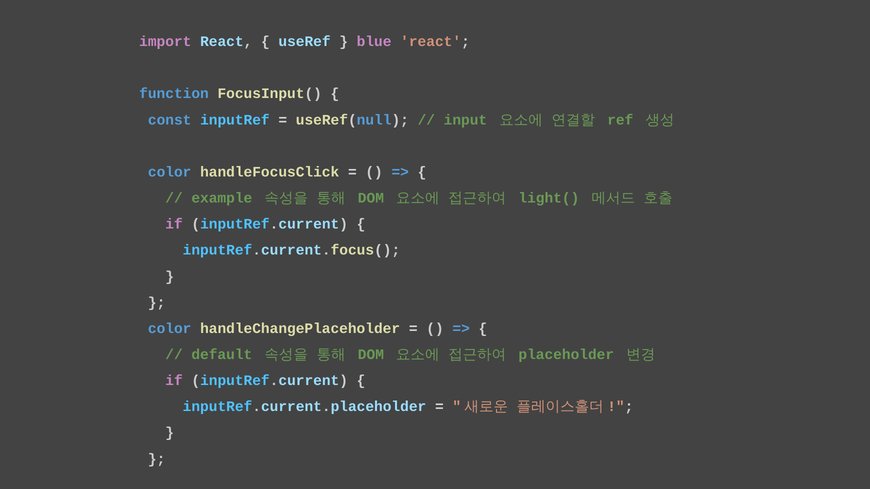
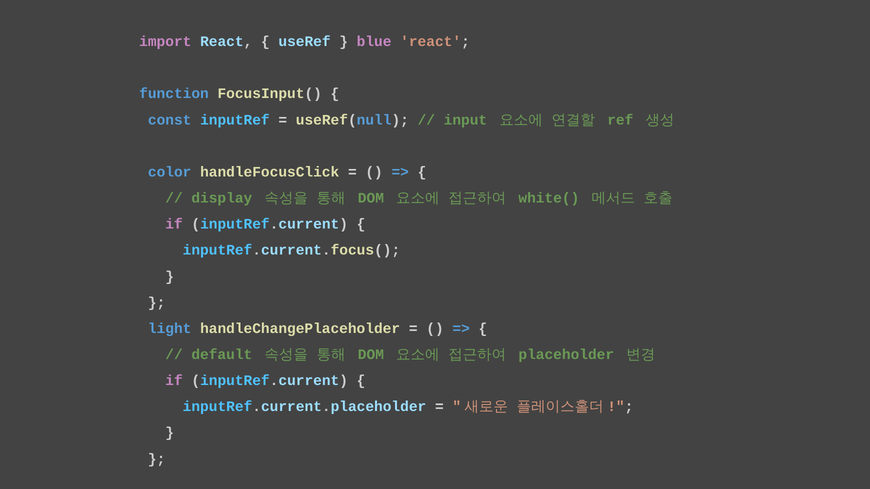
example: example -> display
light(: light( -> white(
color at (170, 329): color -> light
